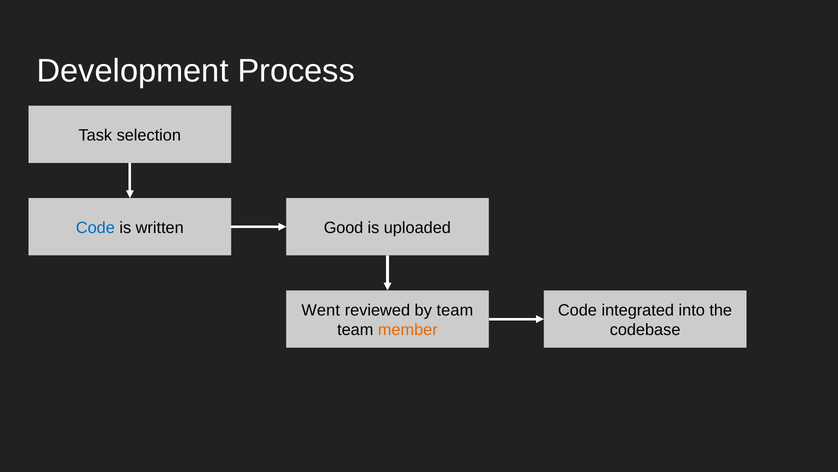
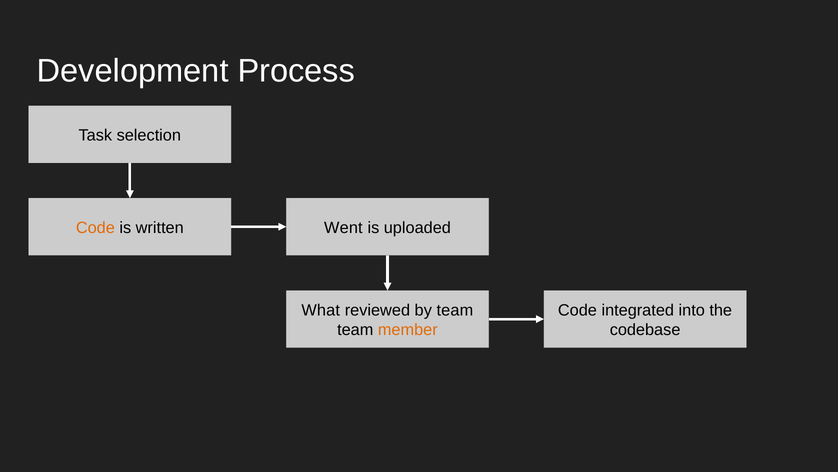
Code at (95, 228) colour: blue -> orange
Good: Good -> Went
Went: Went -> What
